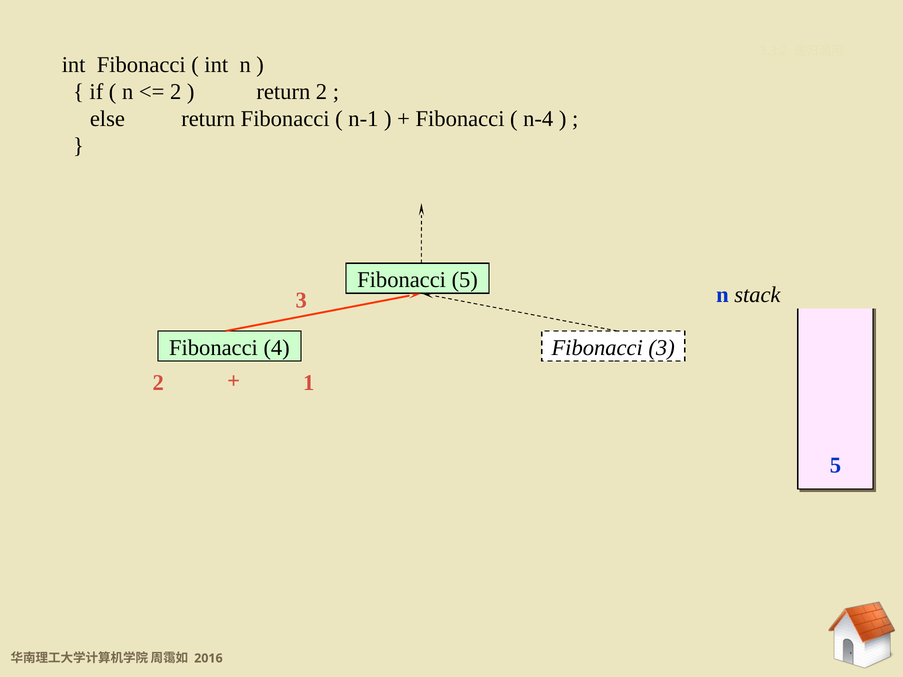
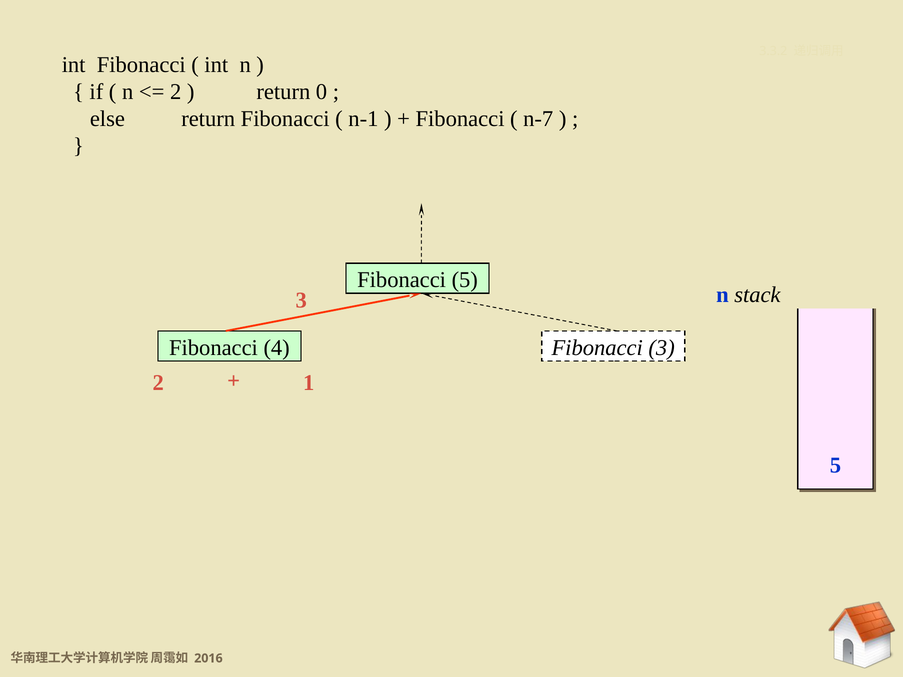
return 2: 2 -> 0
n-4: n-4 -> n-7
